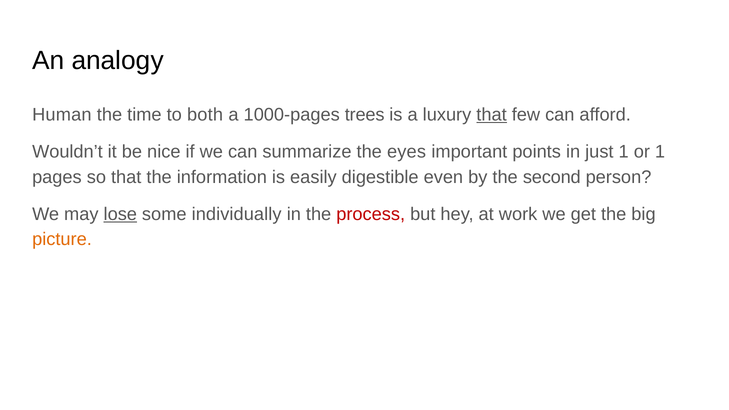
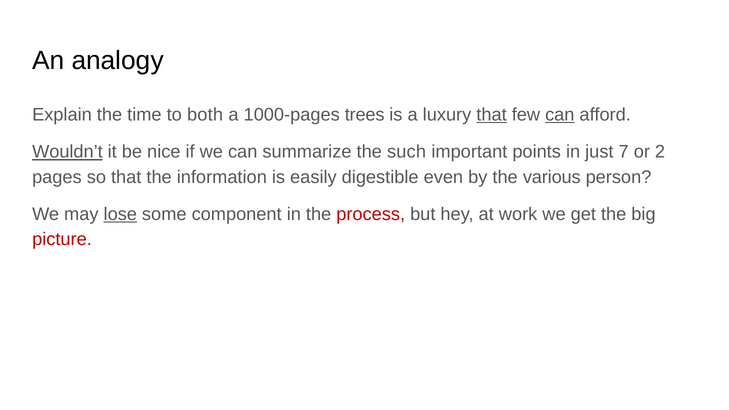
Human: Human -> Explain
can at (560, 115) underline: none -> present
Wouldn’t underline: none -> present
eyes: eyes -> such
just 1: 1 -> 7
or 1: 1 -> 2
second: second -> various
individually: individually -> component
picture colour: orange -> red
